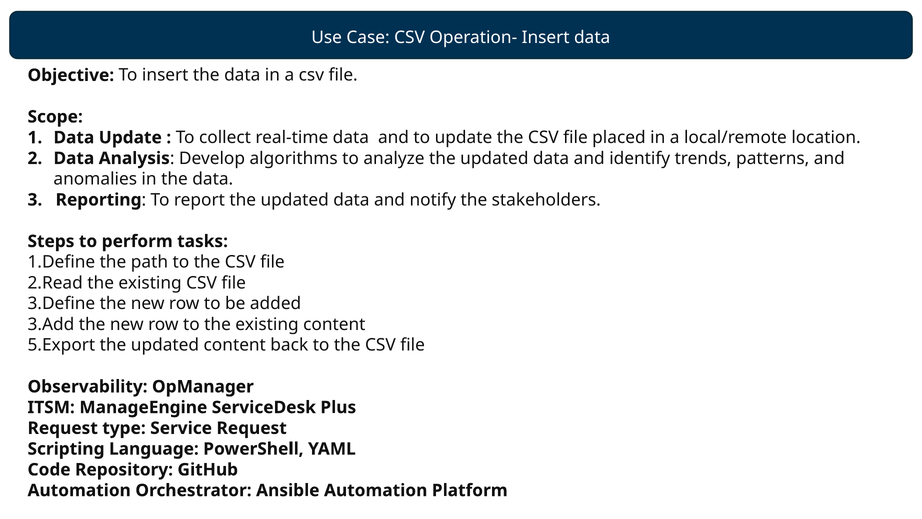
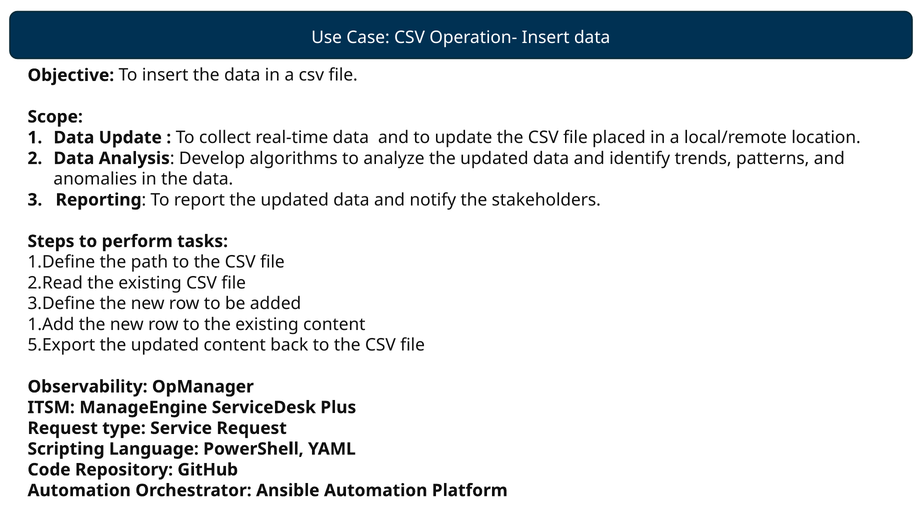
3.Add: 3.Add -> 1.Add
